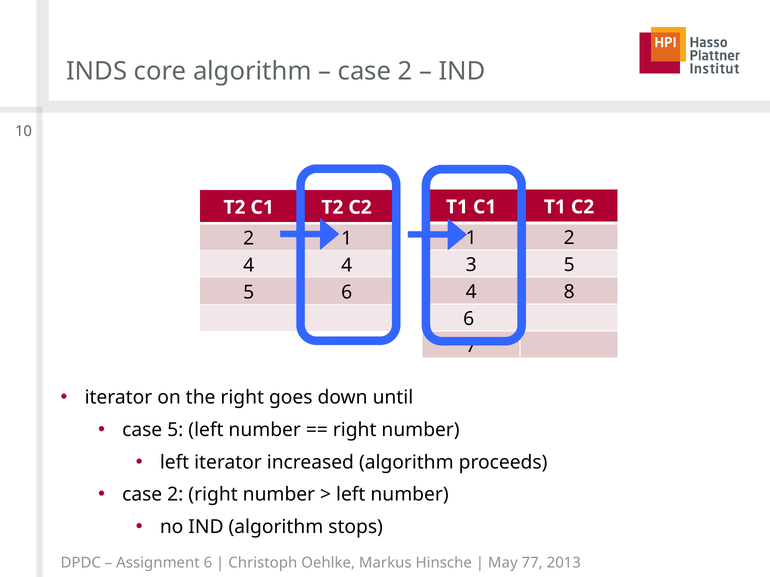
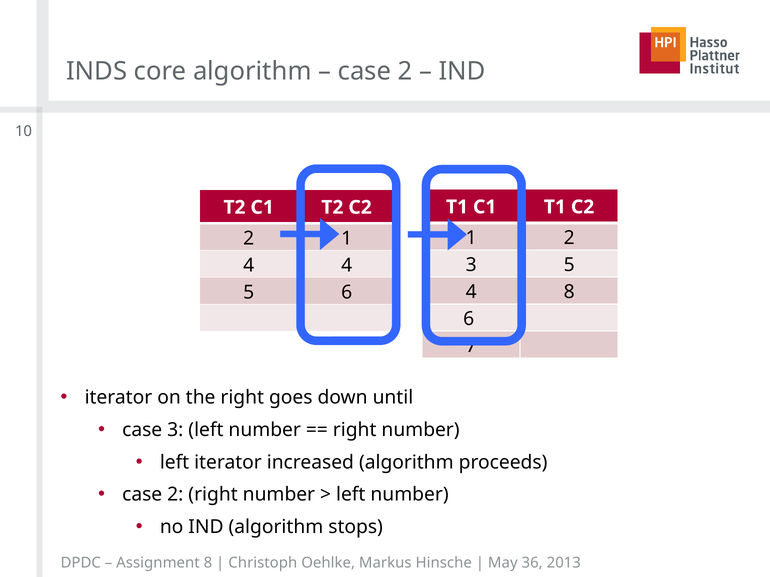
case 5: 5 -> 3
Assignment 6: 6 -> 8
77: 77 -> 36
